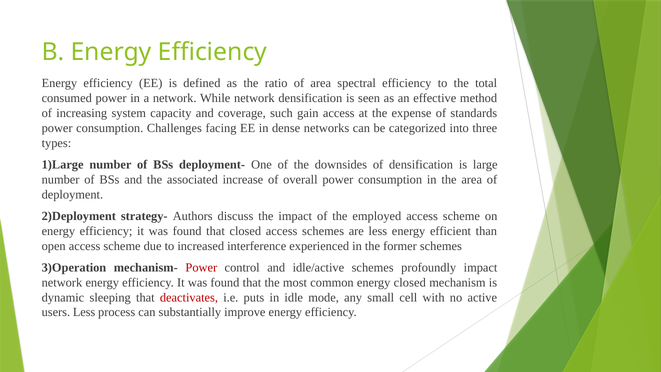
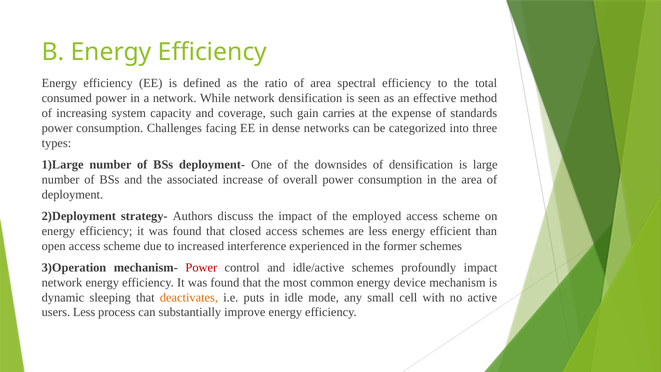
gain access: access -> carries
energy closed: closed -> device
deactivates colour: red -> orange
